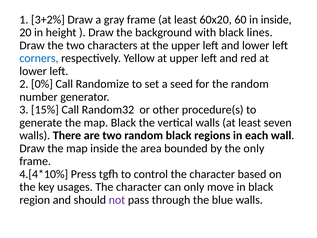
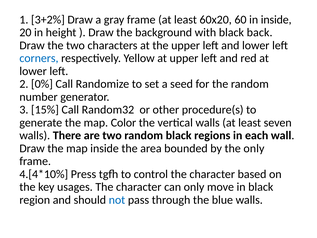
lines: lines -> back
map Black: Black -> Color
not colour: purple -> blue
